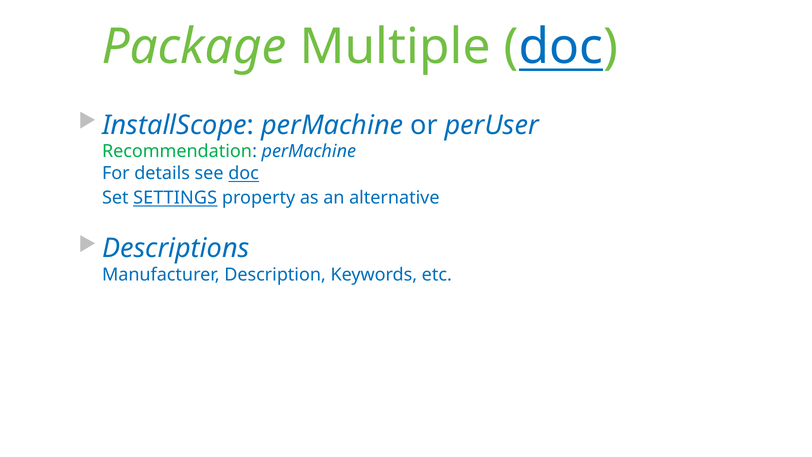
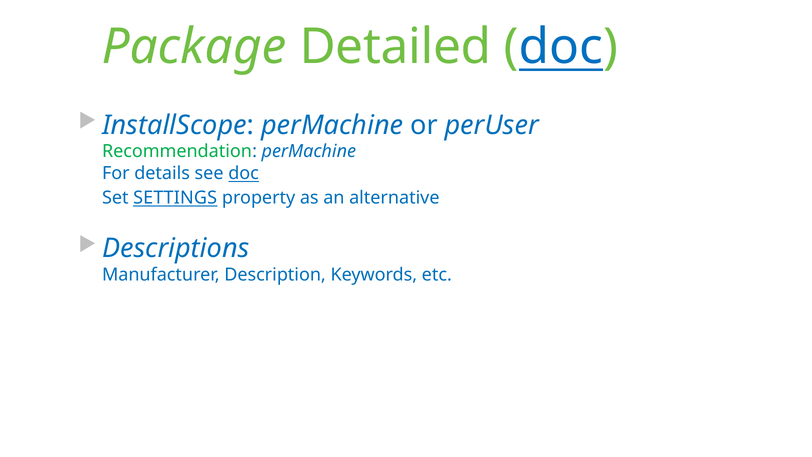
Multiple: Multiple -> Detailed
